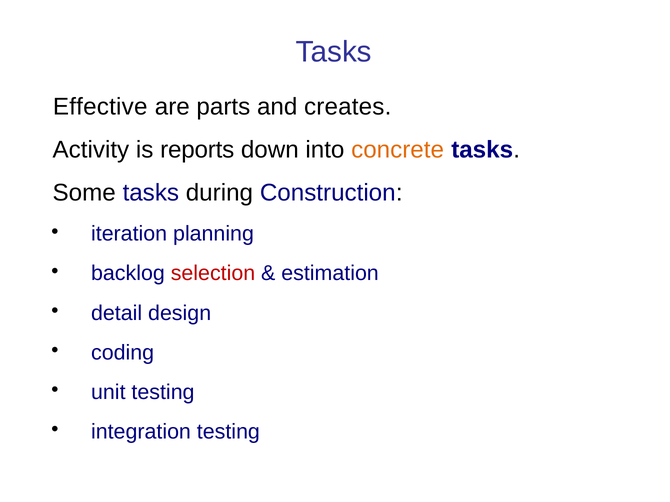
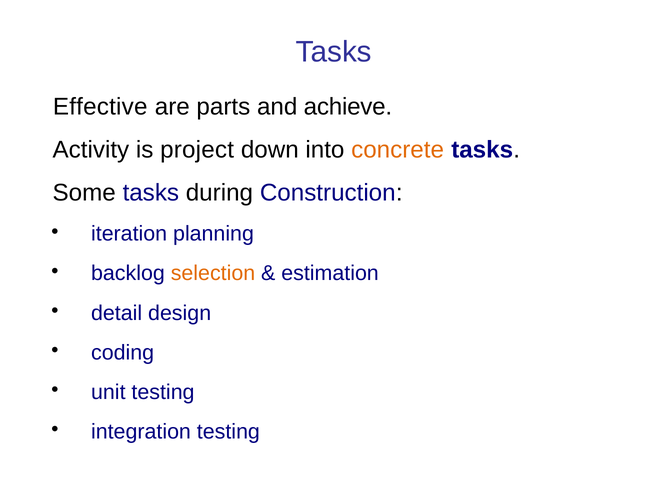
creates: creates -> achieve
reports: reports -> project
selection colour: red -> orange
